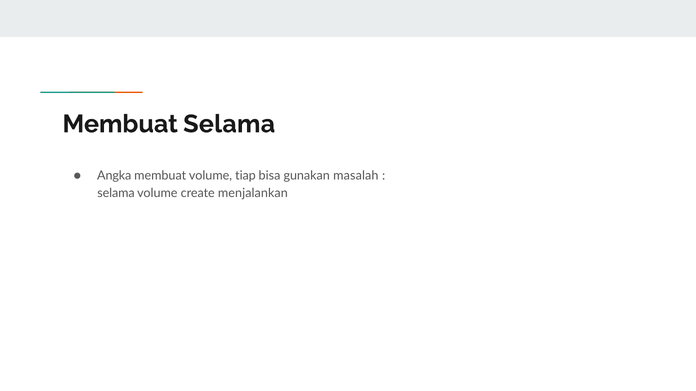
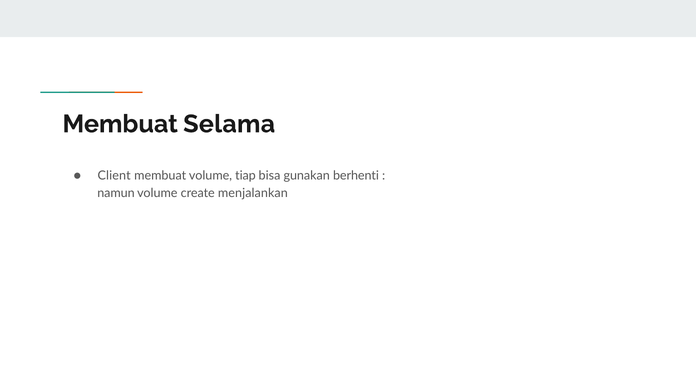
Angka: Angka -> Client
masalah: masalah -> berhenti
selama at (116, 193): selama -> namun
